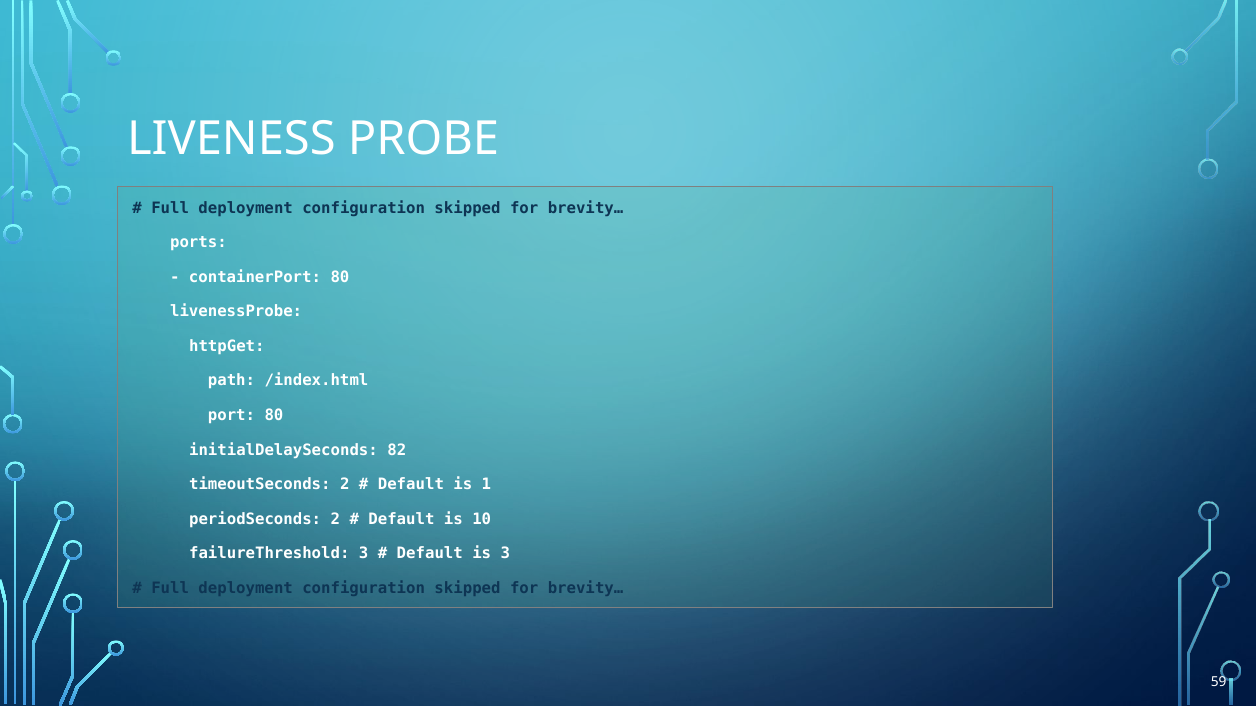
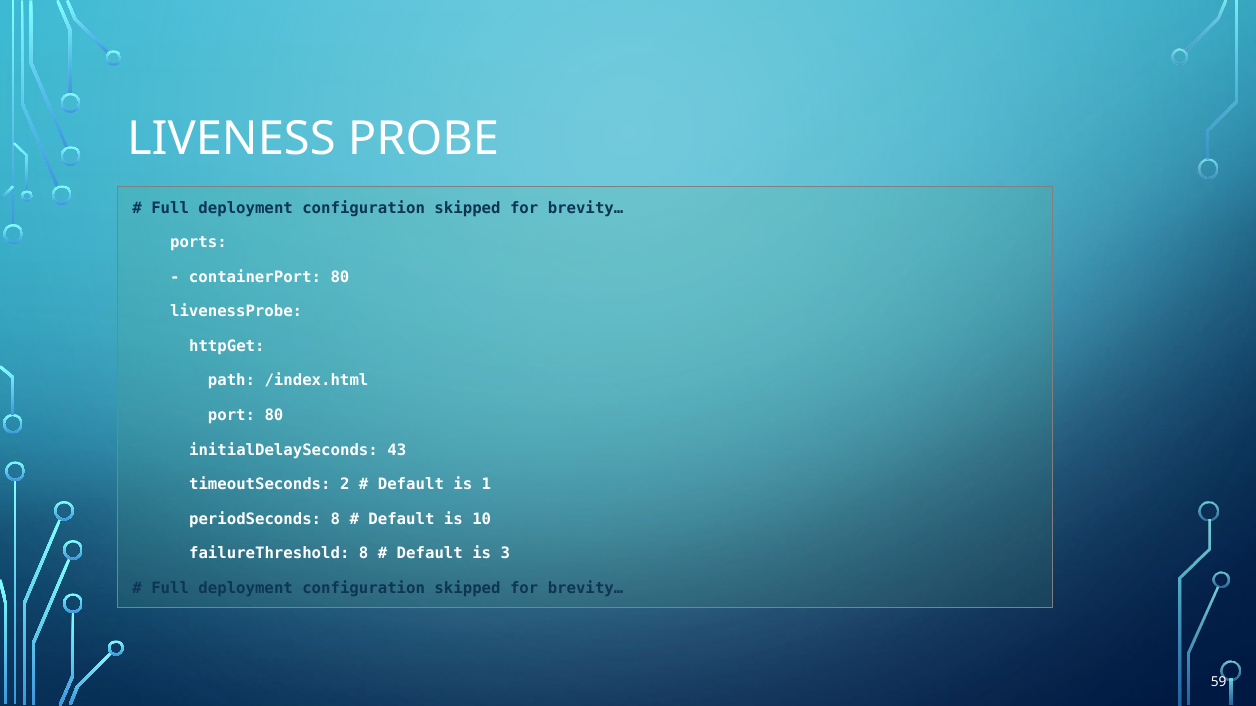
82: 82 -> 43
periodSeconds 2: 2 -> 8
failureThreshold 3: 3 -> 8
